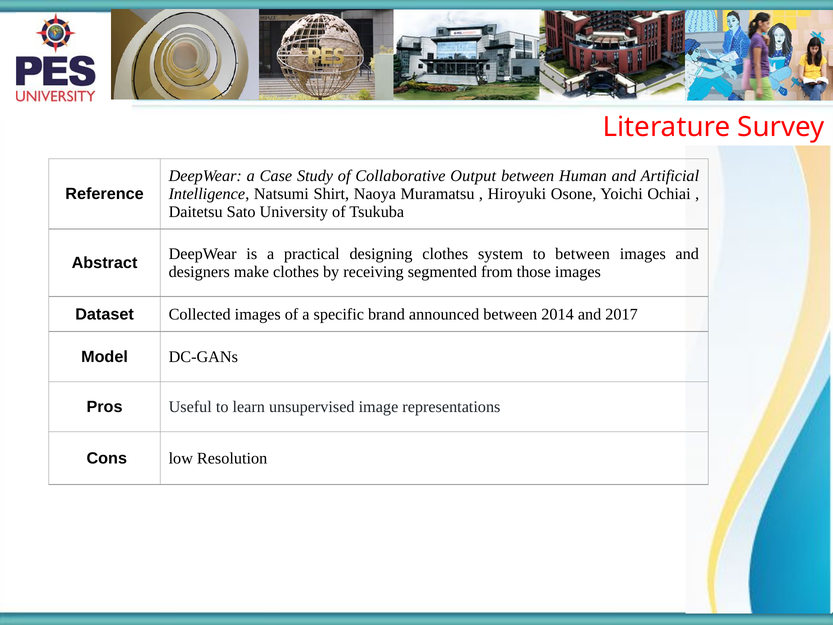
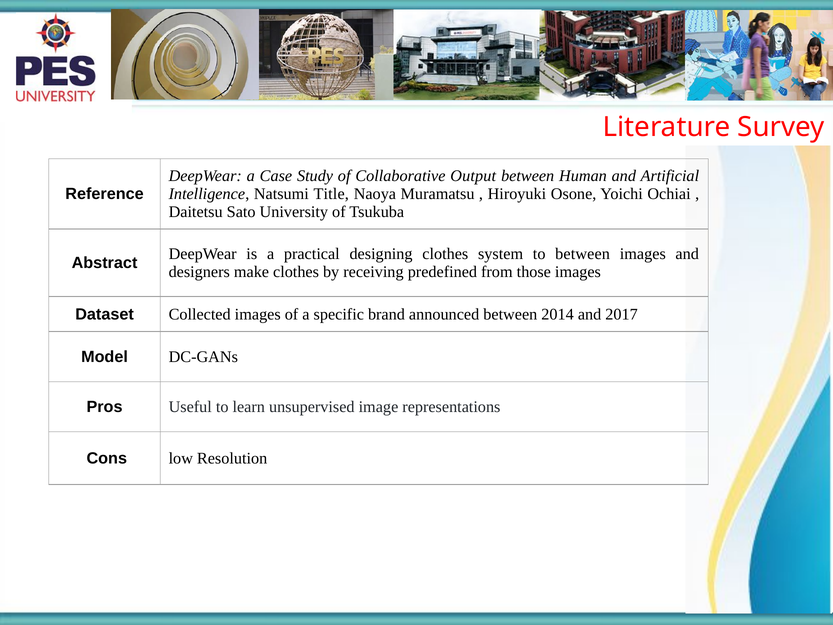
Shirt: Shirt -> Title
segmented: segmented -> predefined
